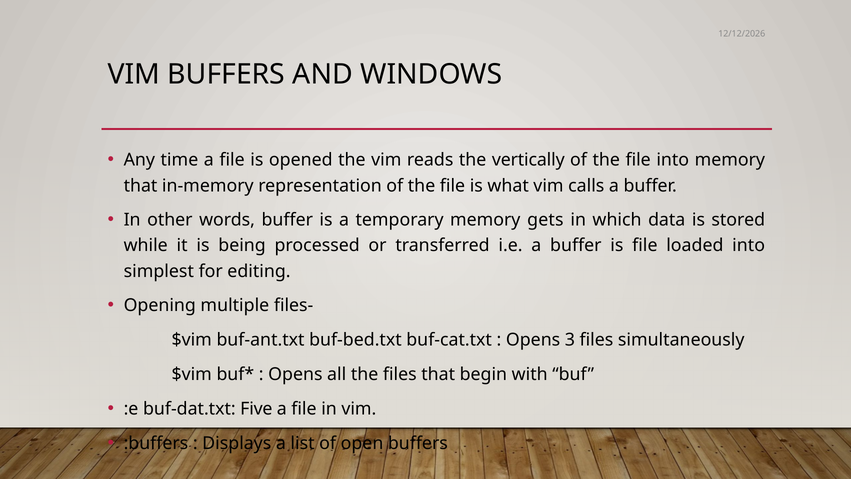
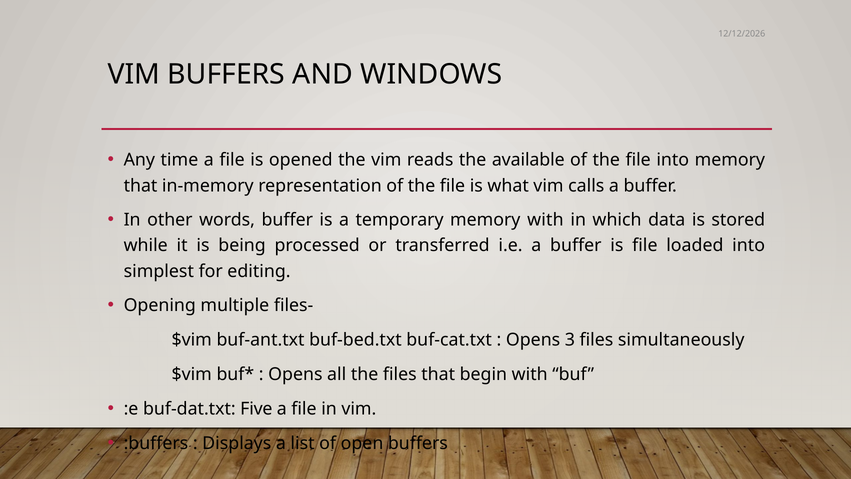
vertically: vertically -> available
memory gets: gets -> with
